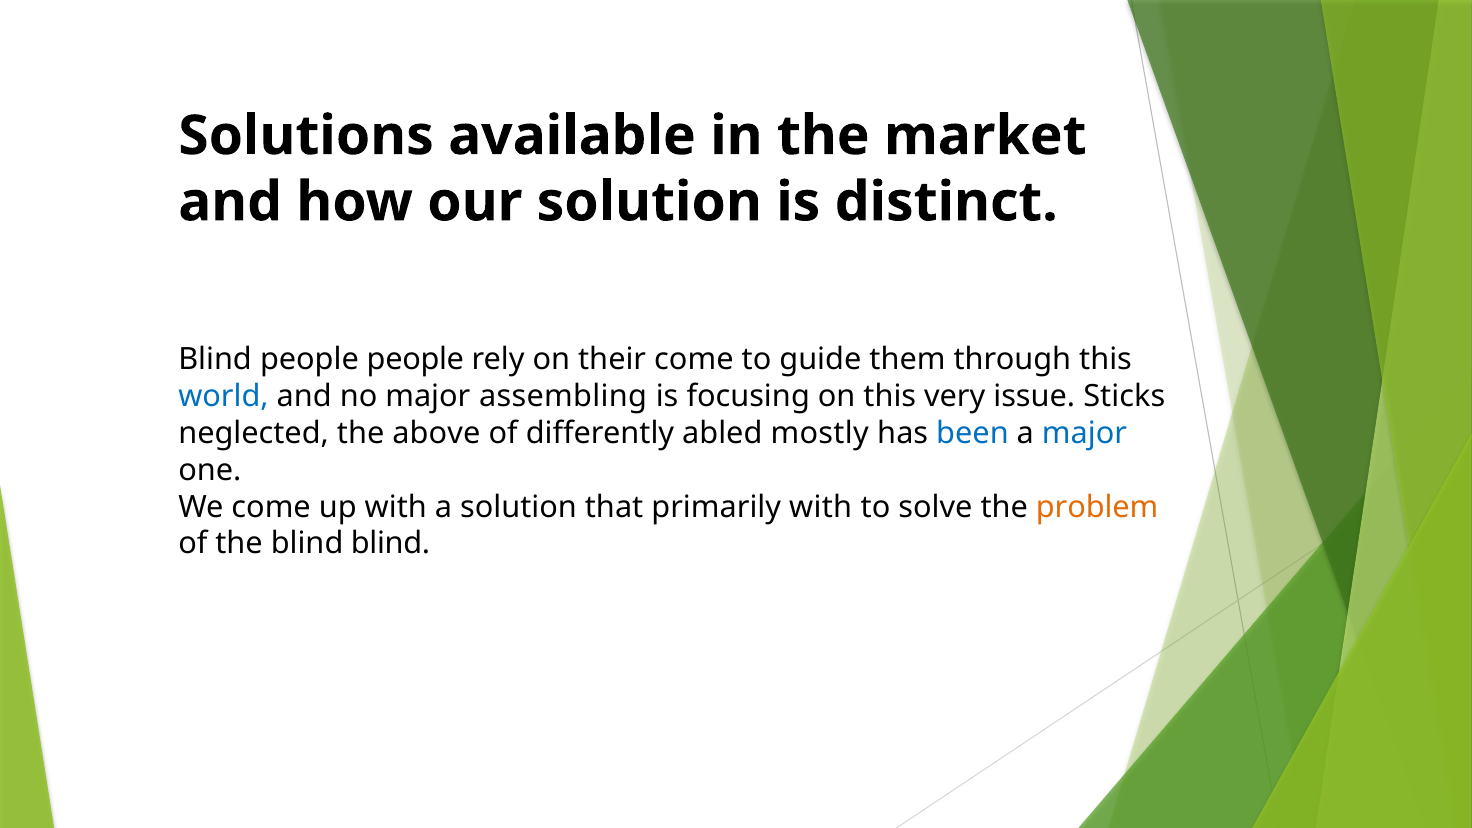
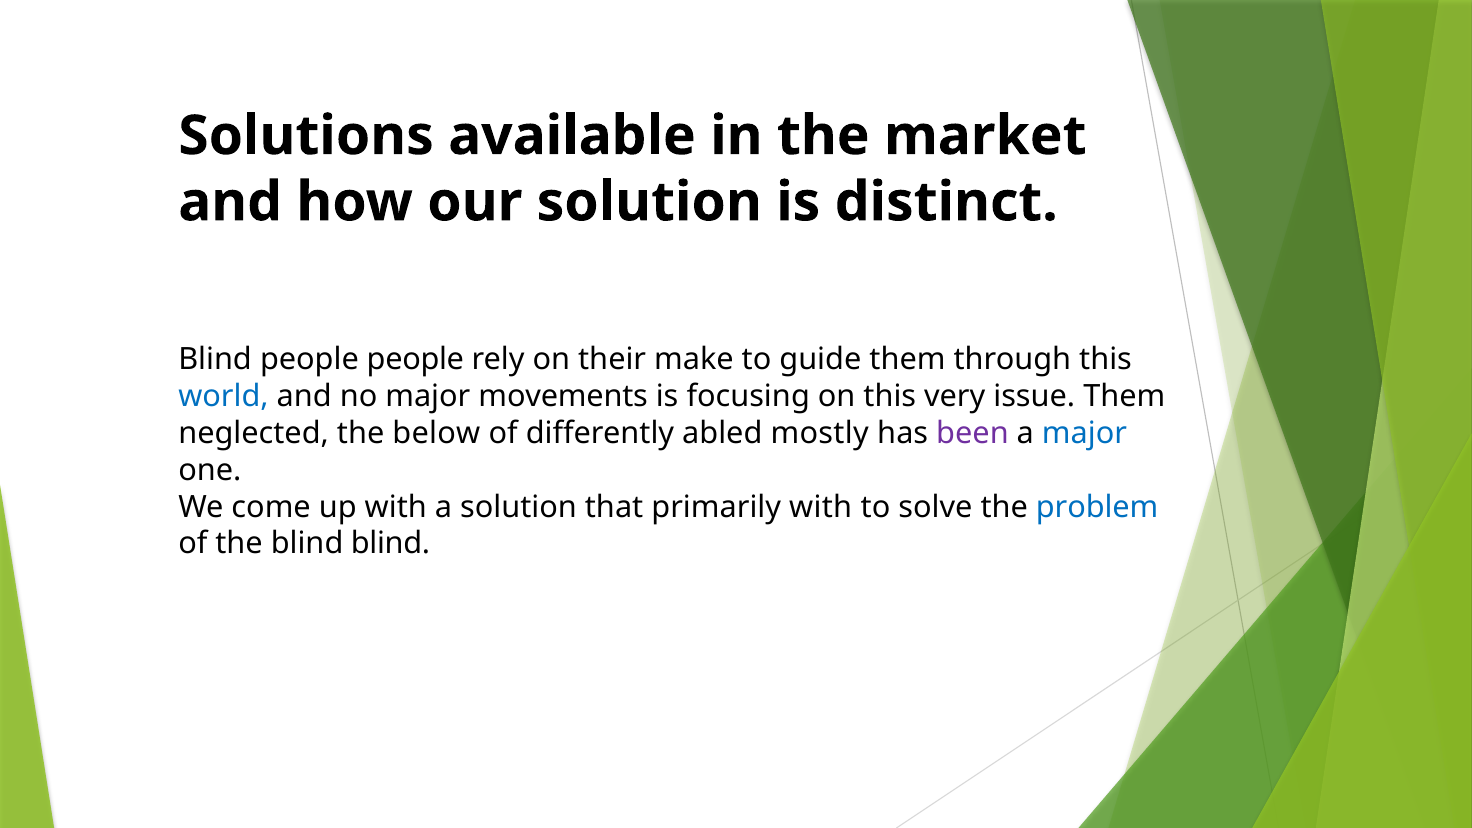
their come: come -> make
assembling: assembling -> movements
issue Sticks: Sticks -> Them
above: above -> below
been colour: blue -> purple
problem colour: orange -> blue
